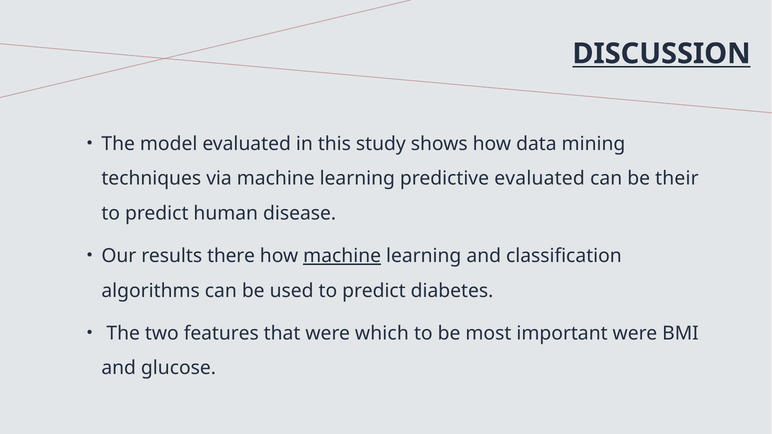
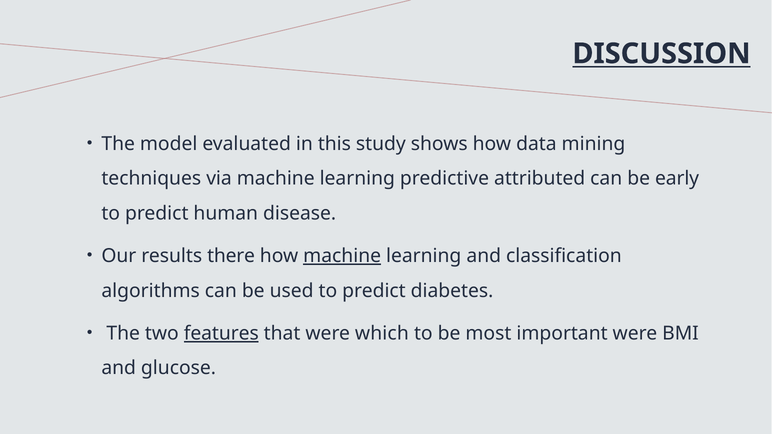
predictive evaluated: evaluated -> attributed
their: their -> early
features underline: none -> present
